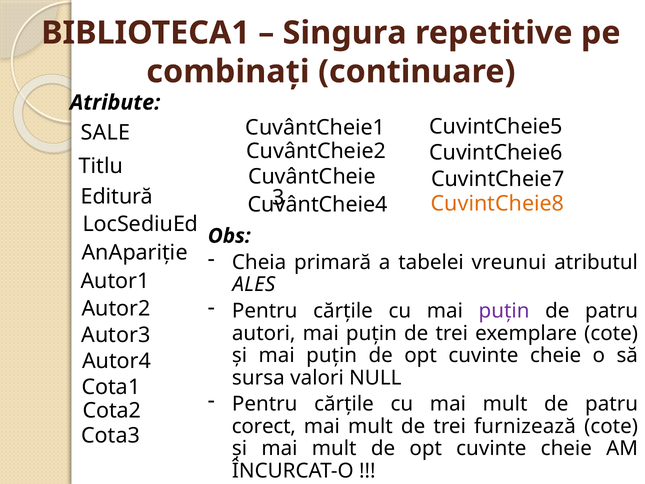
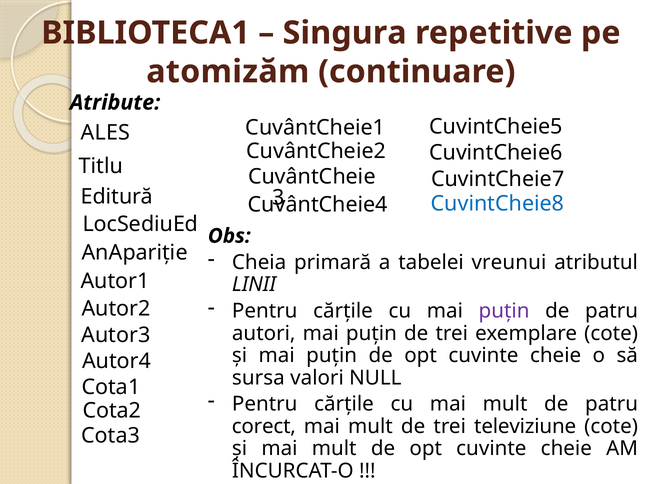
combinaţi: combinaţi -> atomizăm
SALE: SALE -> ALES
CuvintCheie8 colour: orange -> blue
ALES: ALES -> LINII
furnizează: furnizează -> televiziune
